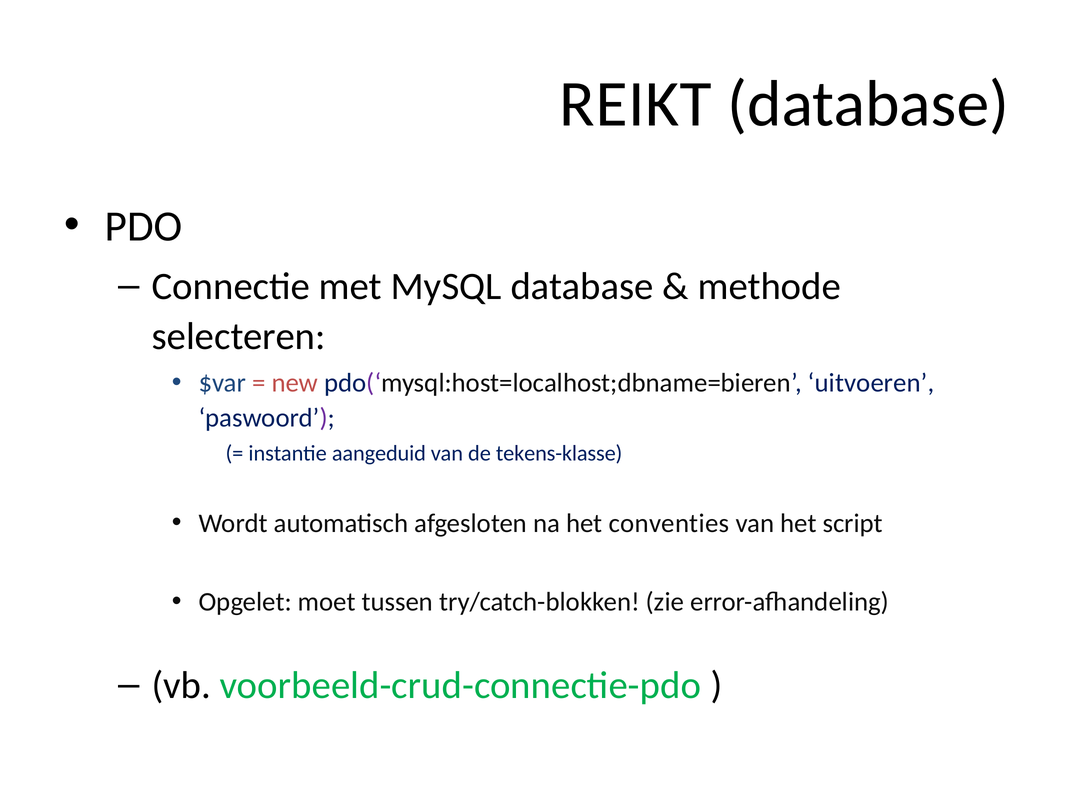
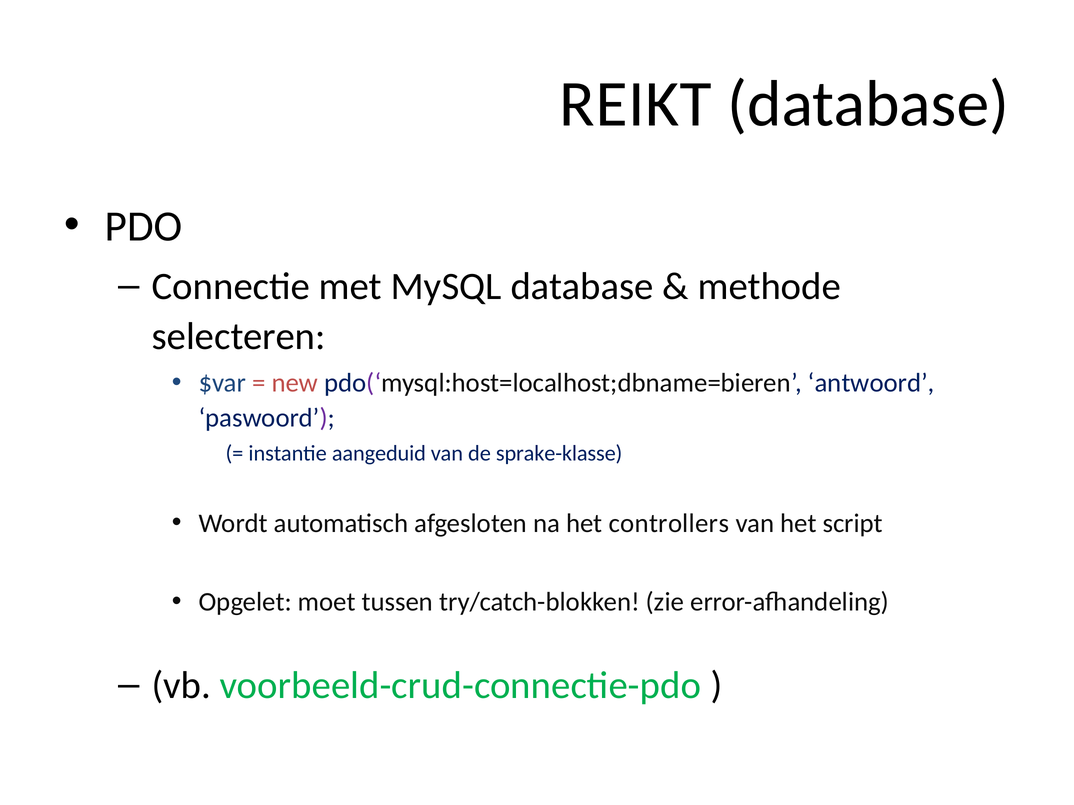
uitvoeren: uitvoeren -> antwoord
tekens-klasse: tekens-klasse -> sprake-klasse
conventies: conventies -> controllers
